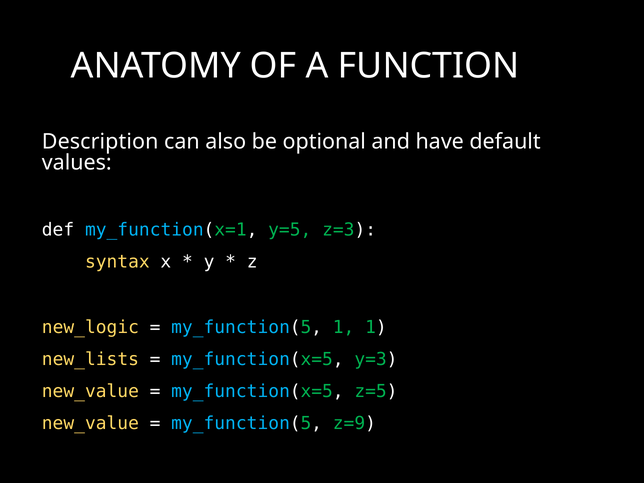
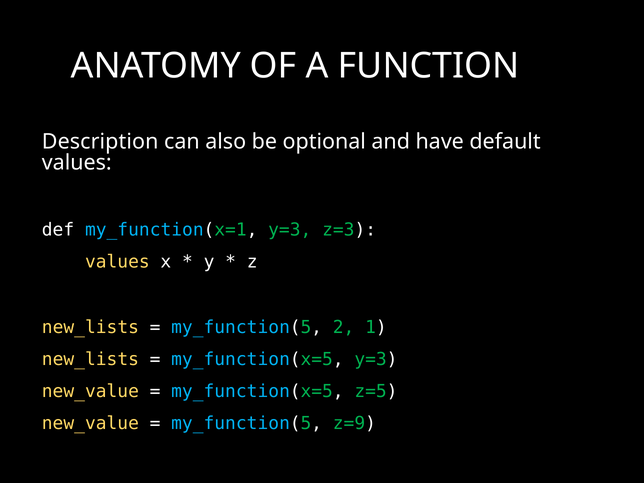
my_function(x=1 y=5: y=5 -> y=3
syntax at (117, 262): syntax -> values
new_logic at (90, 328): new_logic -> new_lists
my_function(5 1: 1 -> 2
